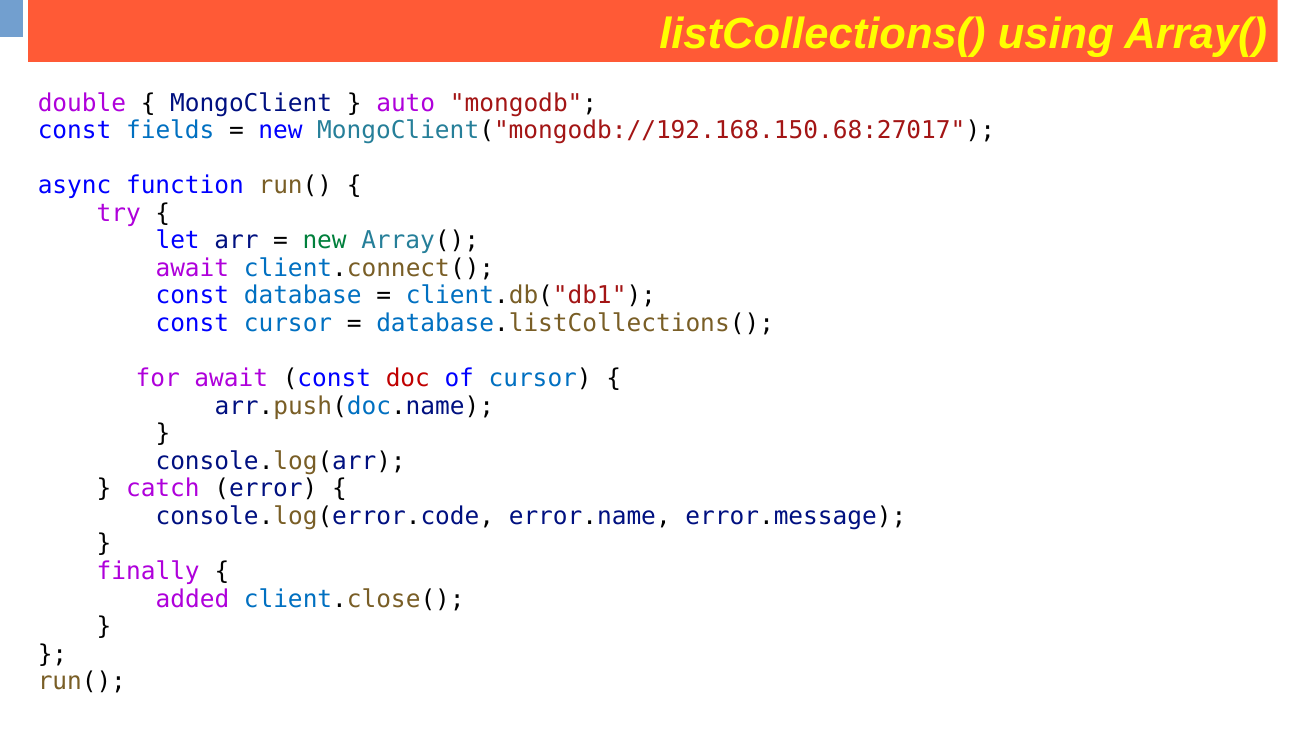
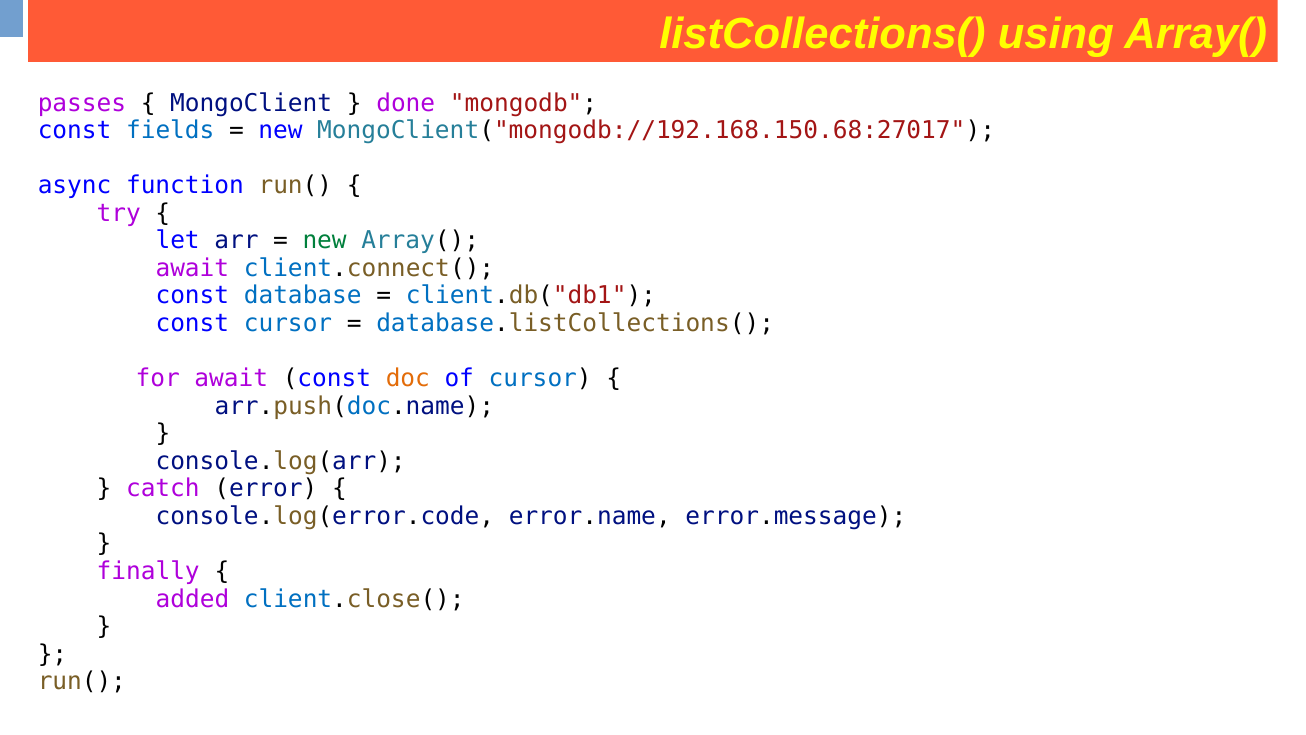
double: double -> passes
auto: auto -> done
doc colour: red -> orange
